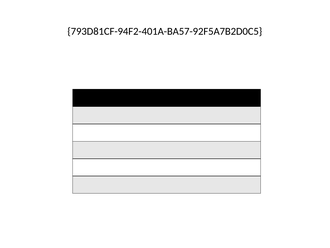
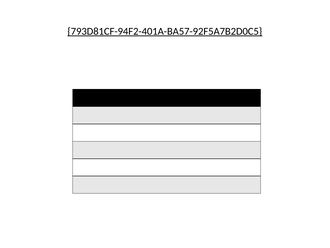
793D81CF-94F2-401A-BA57-92F5A7B2D0C5 underline: none -> present
